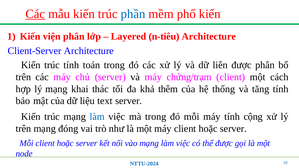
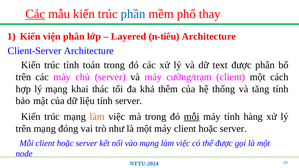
phổ kiến: kiến -> thay
liên: liên -> text
chứng/trạm: chứng/trạm -> cường/trạm
liệu text: text -> tính
làm at (97, 117) colour: blue -> orange
mỗi underline: none -> present
cộng: cộng -> hàng
